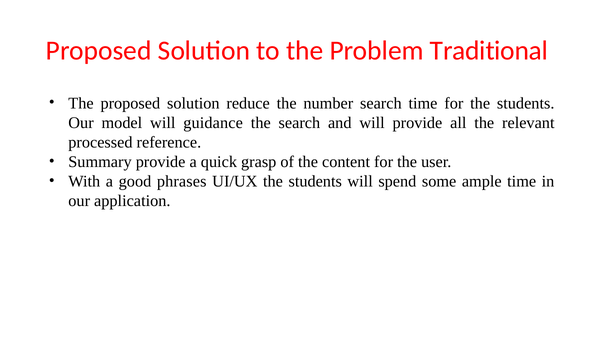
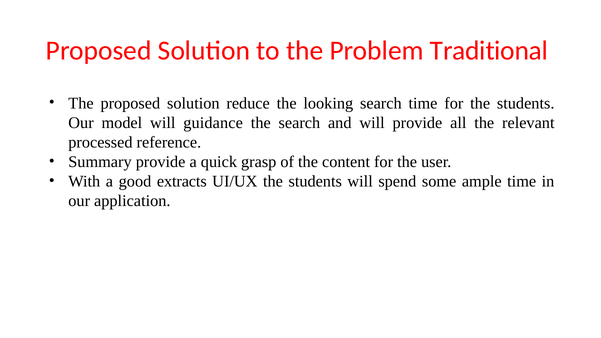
number: number -> looking
phrases: phrases -> extracts
